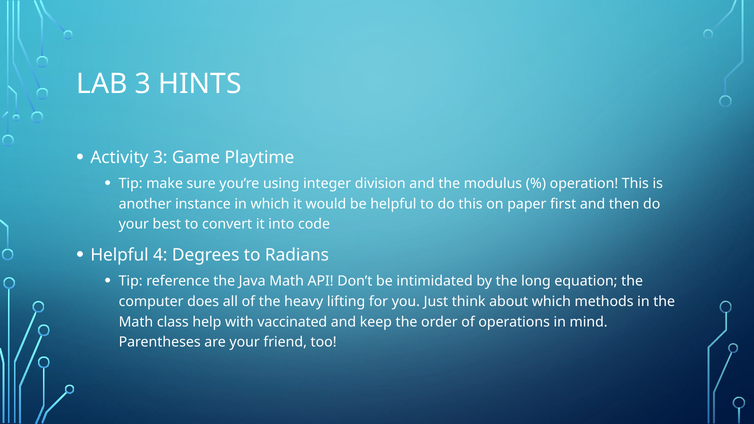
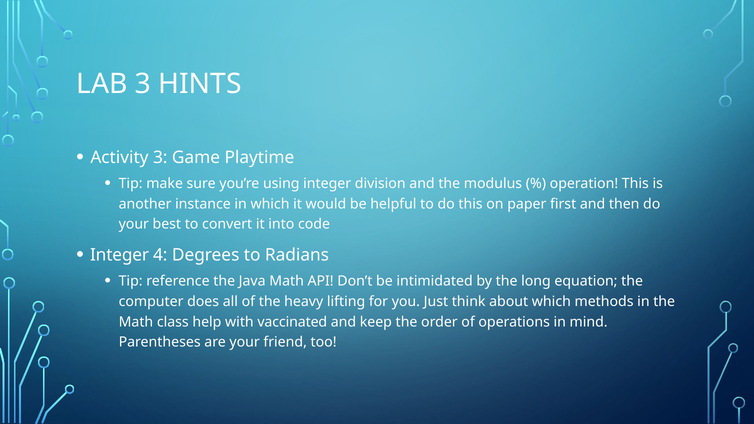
Helpful at (120, 255): Helpful -> Integer
